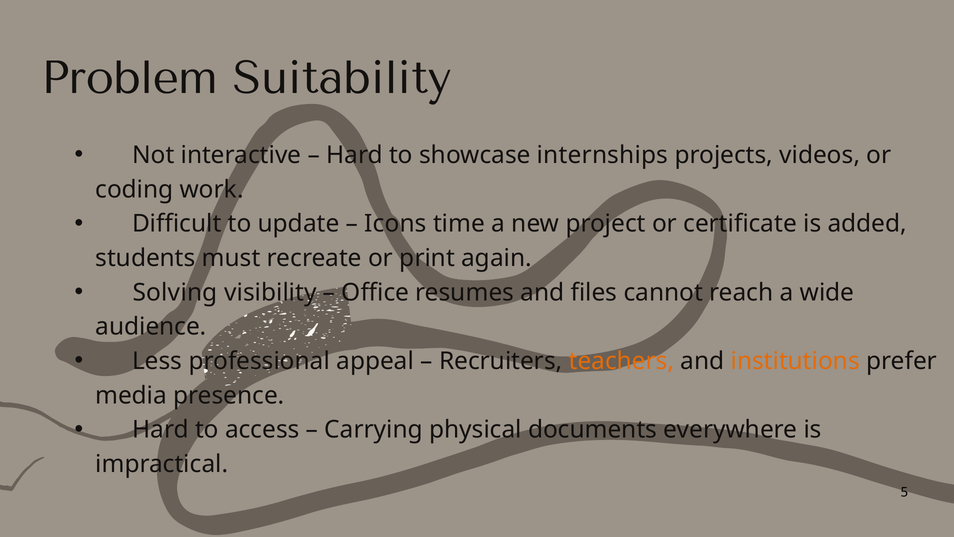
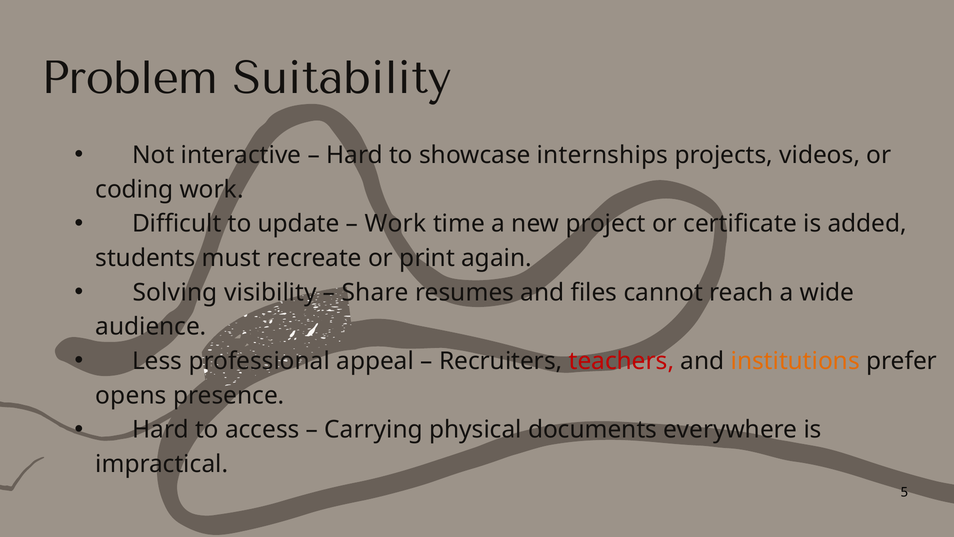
Icons at (396, 224): Icons -> Work
Office: Office -> Share
teachers colour: orange -> red
media: media -> opens
